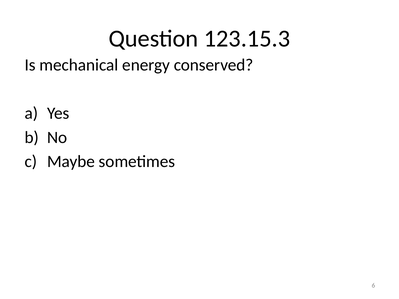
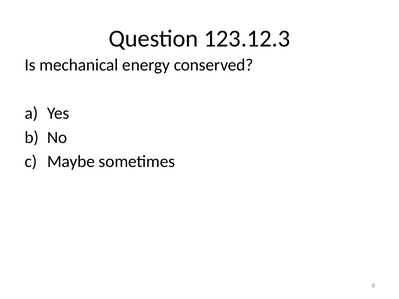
123.15.3: 123.15.3 -> 123.12.3
